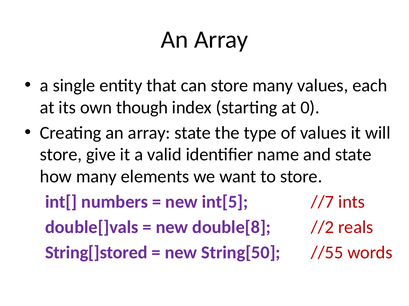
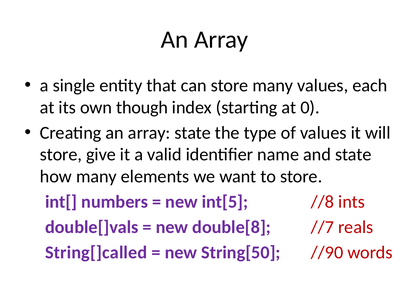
//7: //7 -> //8
//2: //2 -> //7
String[]stored: String[]stored -> String[]called
//55: //55 -> //90
